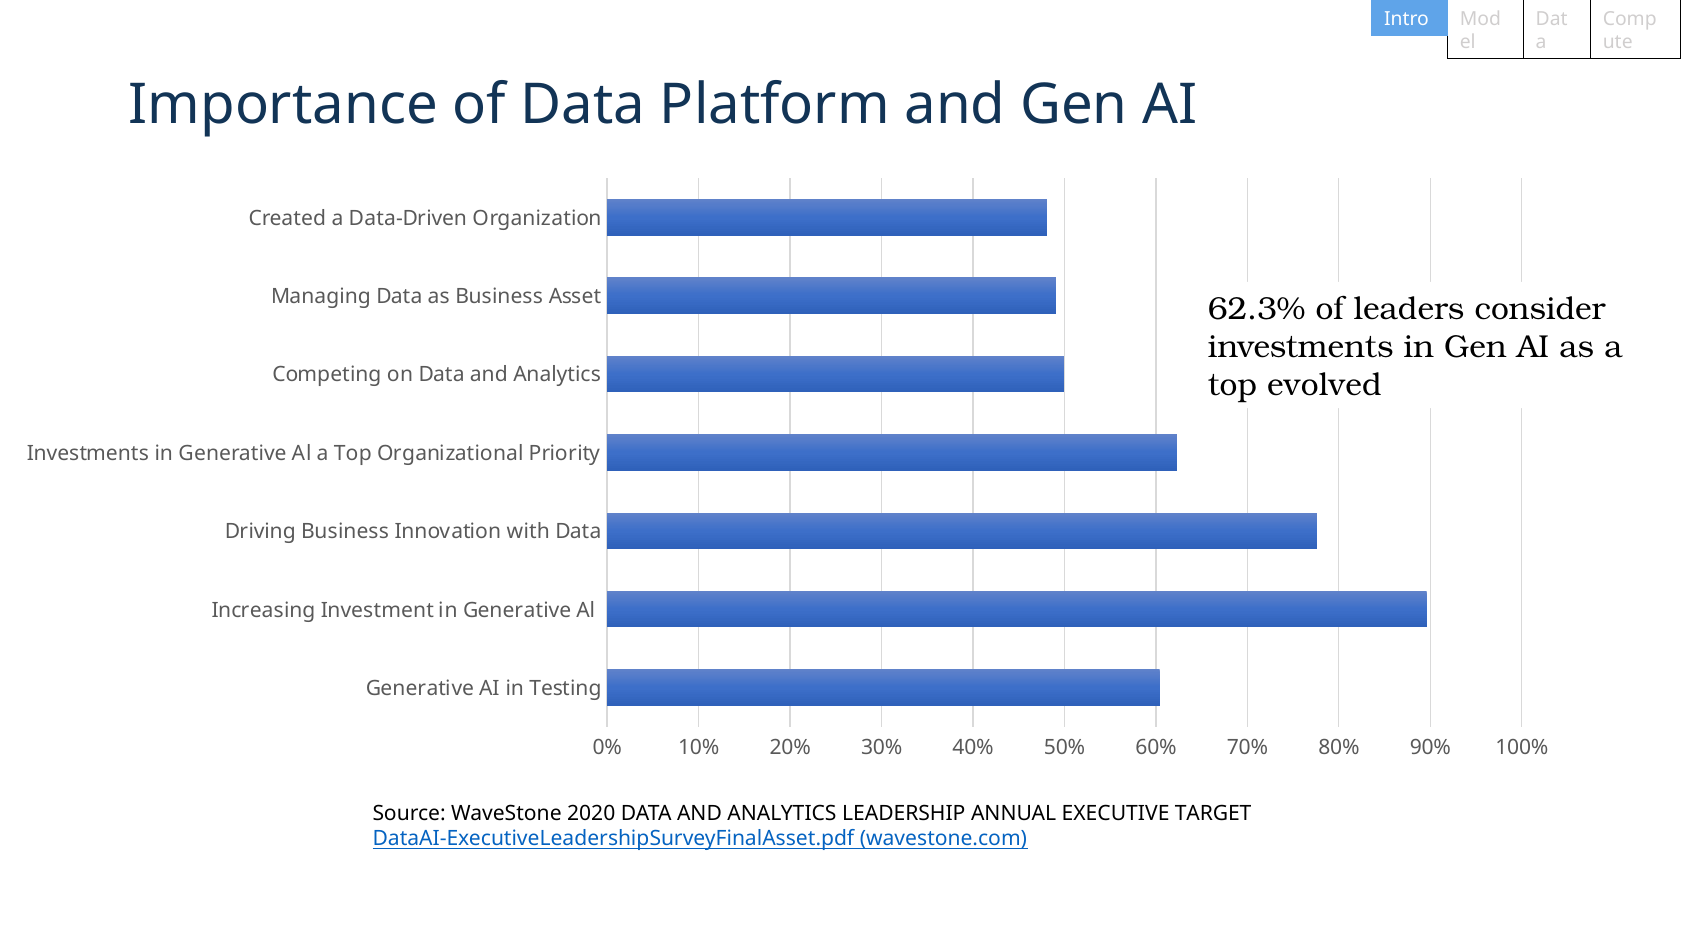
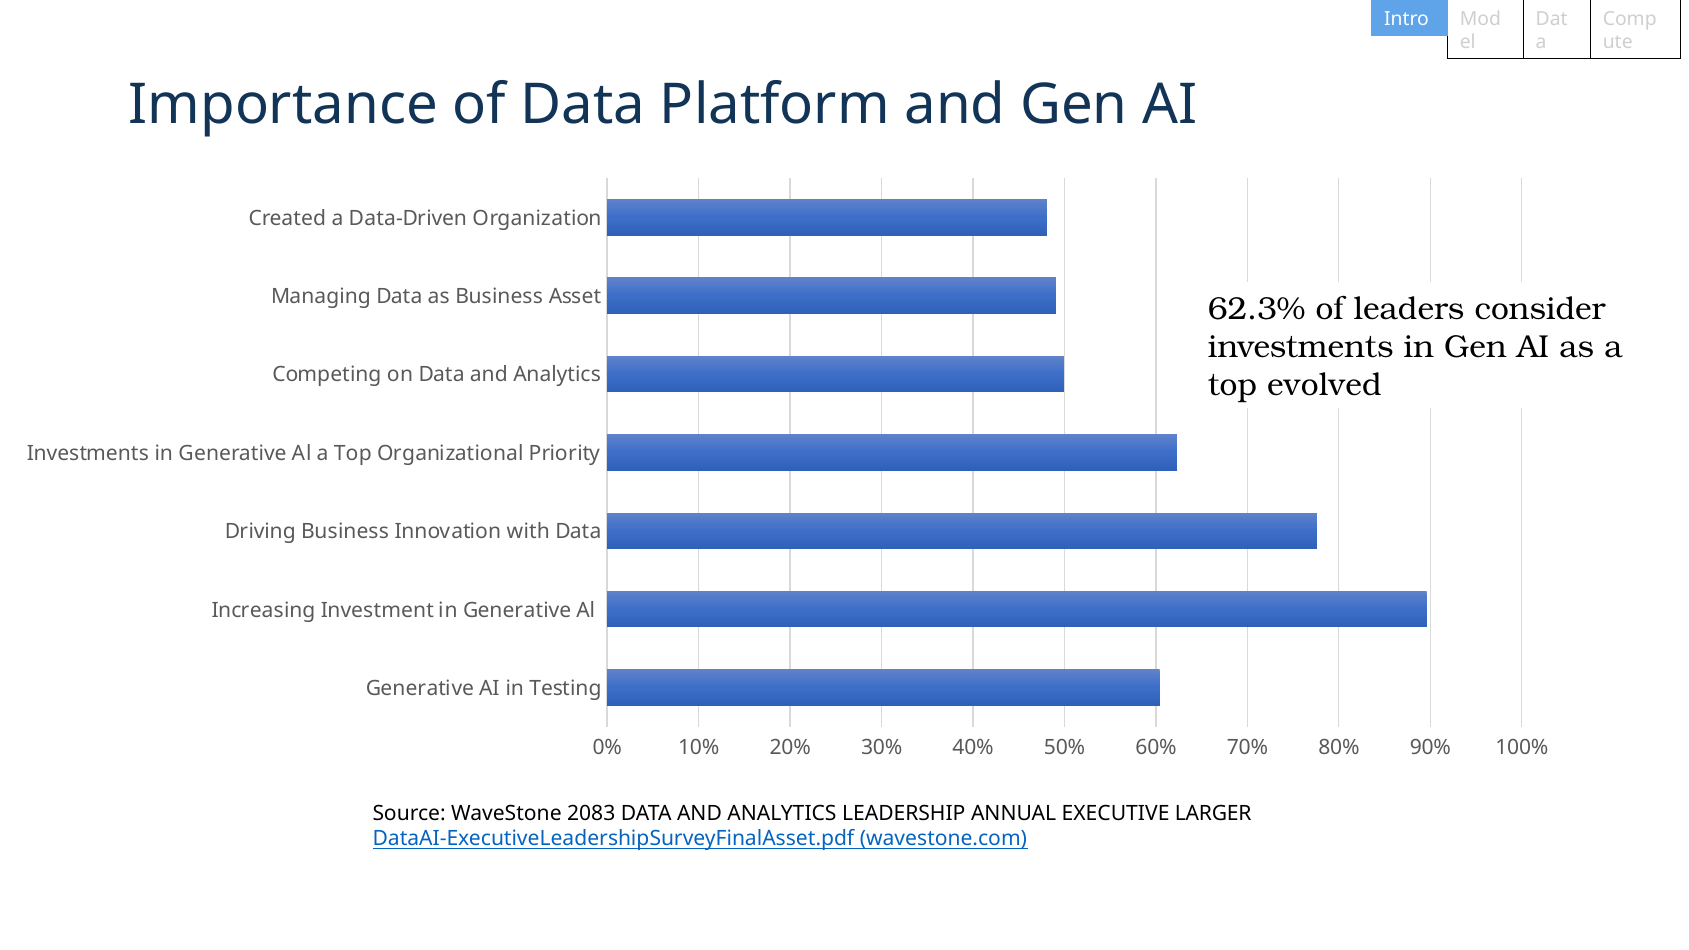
2020: 2020 -> 2083
TARGET: TARGET -> LARGER
